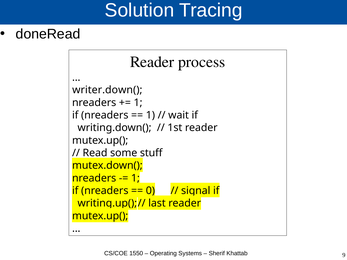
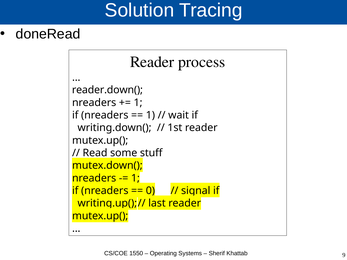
writer.down(: writer.down( -> reader.down(
